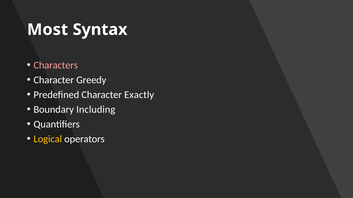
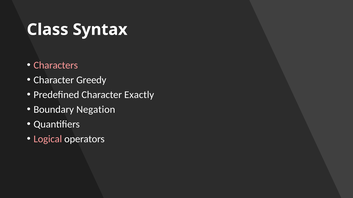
Most: Most -> Class
Including: Including -> Negation
Logical colour: yellow -> pink
